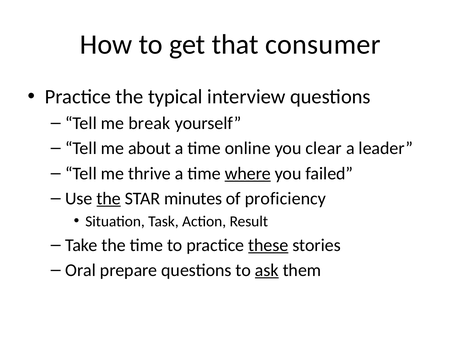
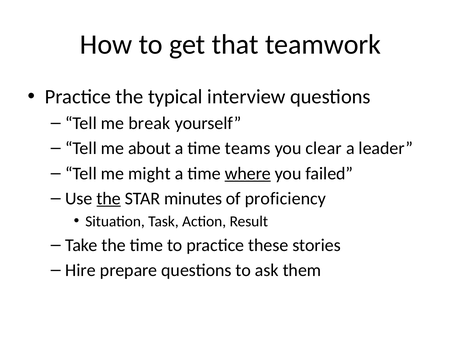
consumer: consumer -> teamwork
online: online -> teams
thrive: thrive -> might
these underline: present -> none
Oral: Oral -> Hire
ask underline: present -> none
